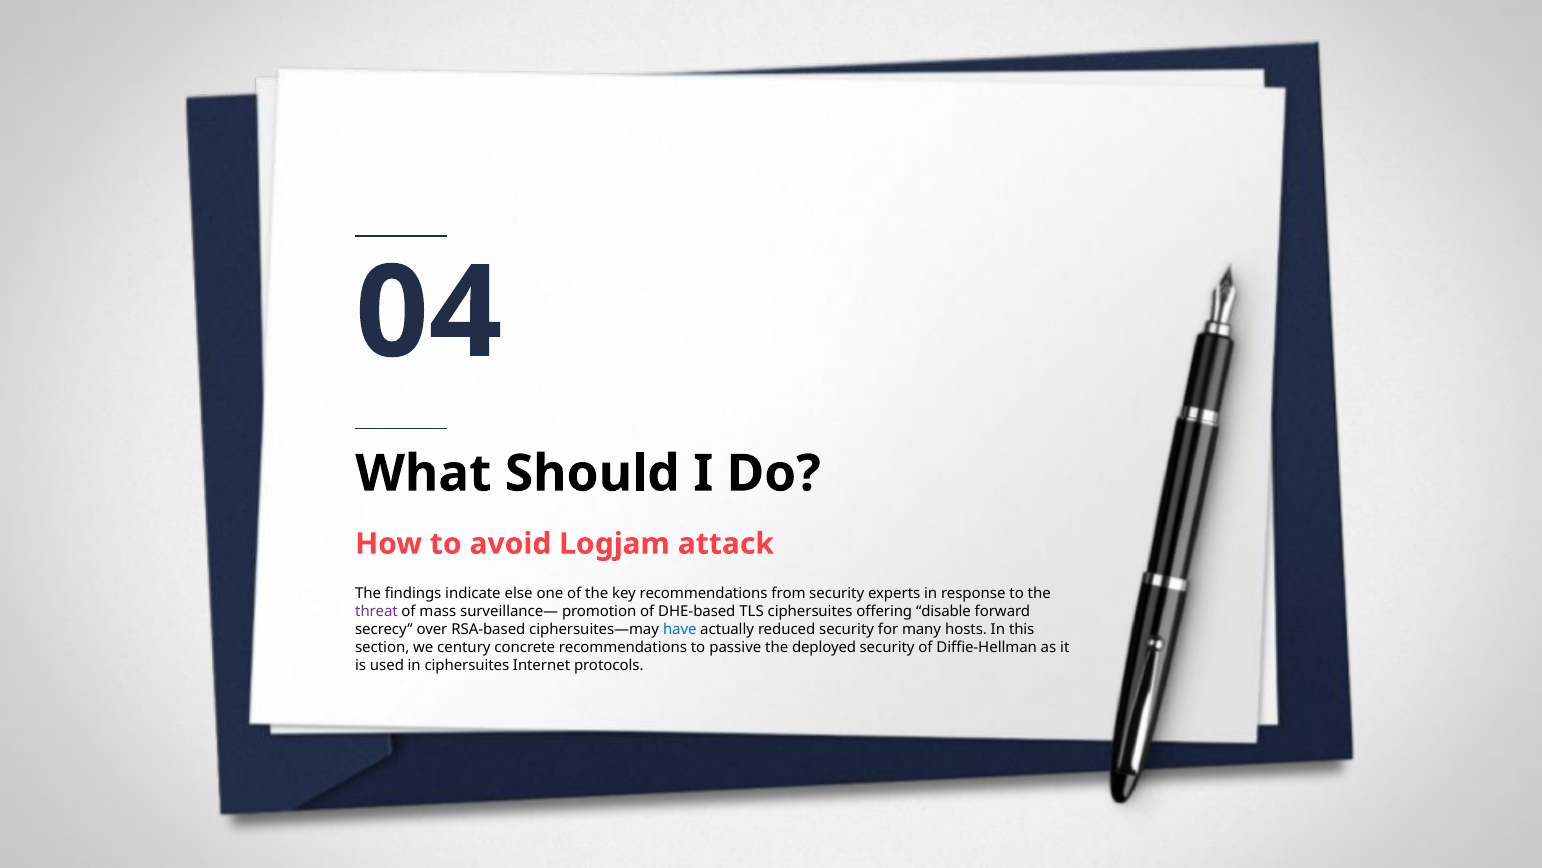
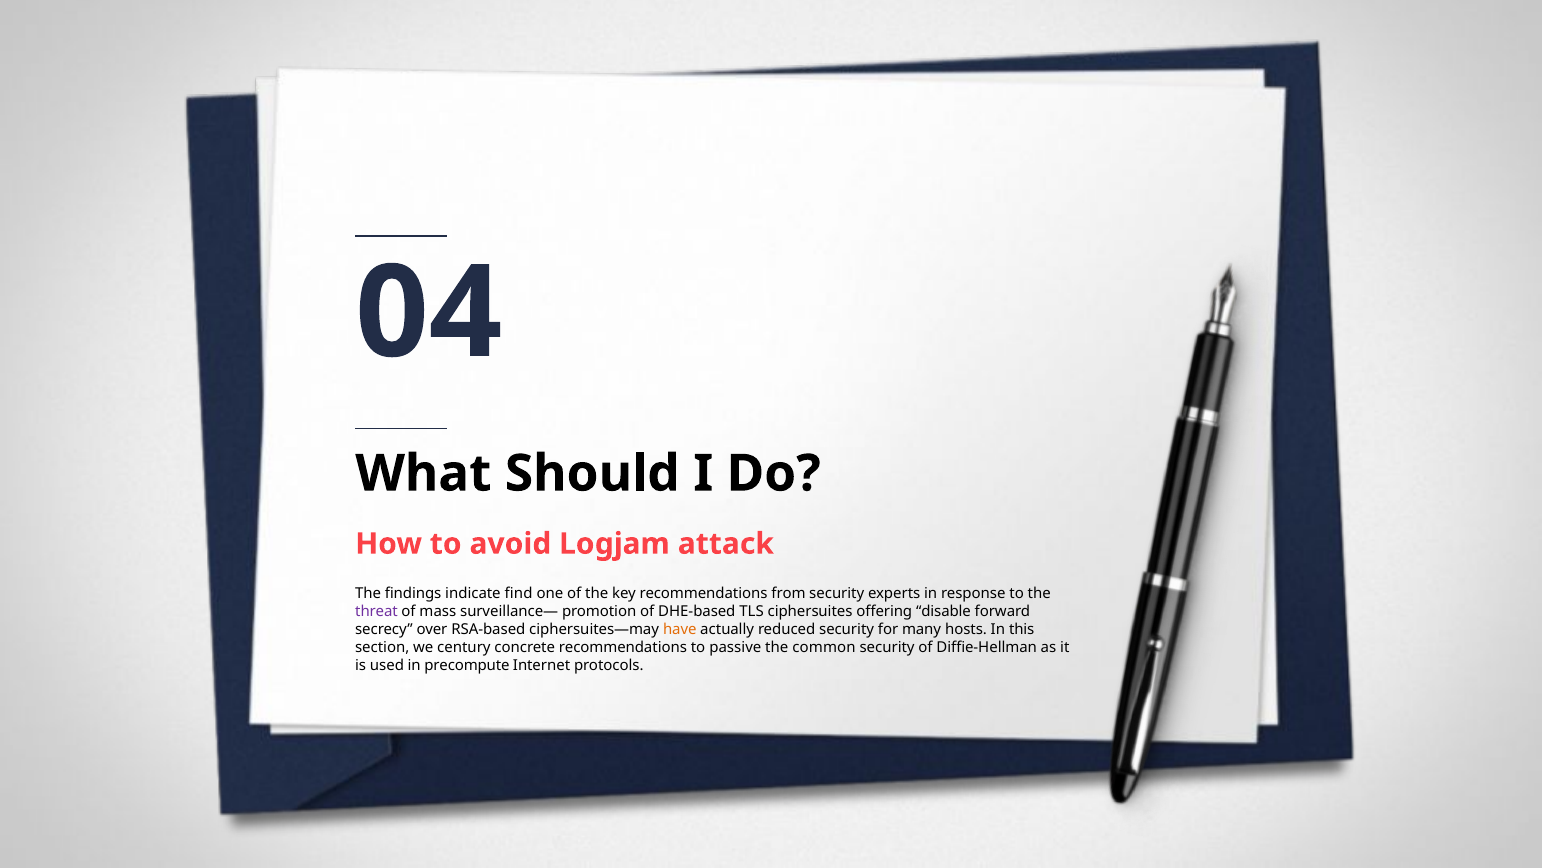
else: else -> find
have colour: blue -> orange
deployed: deployed -> common
in ciphersuites: ciphersuites -> precompute
